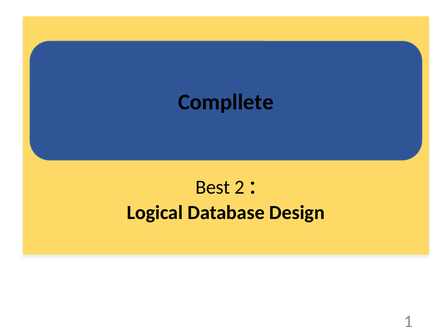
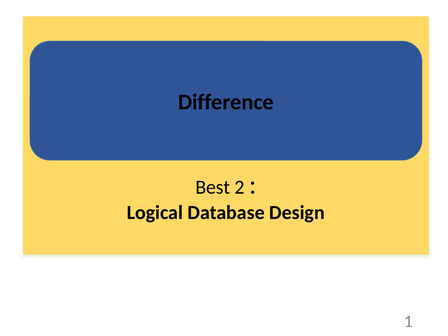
Compllete: Compllete -> Difference
